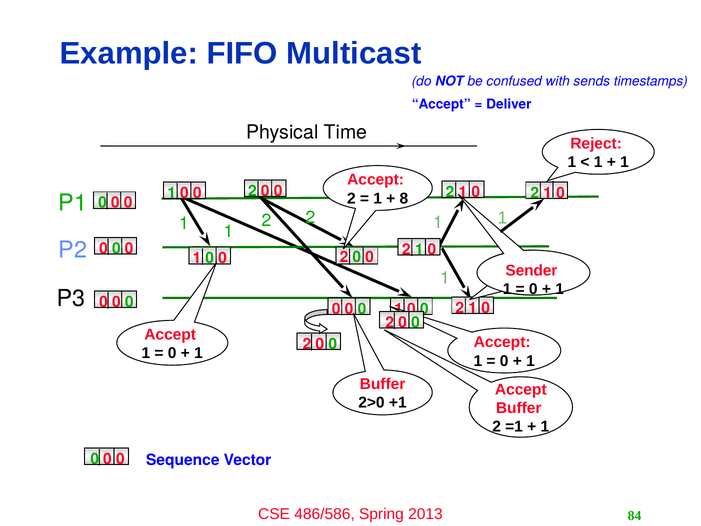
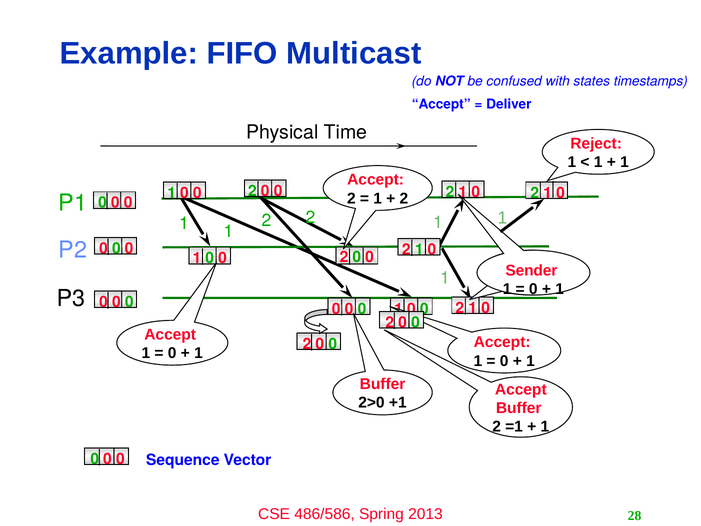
sends: sends -> states
8 at (404, 198): 8 -> 2
84: 84 -> 28
